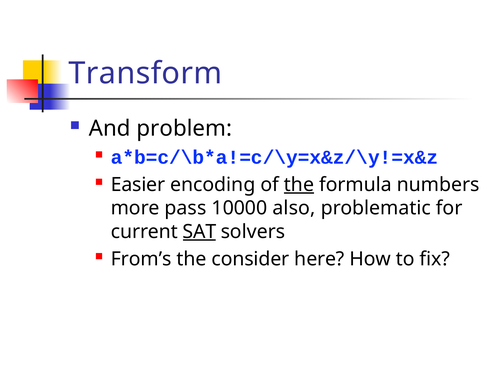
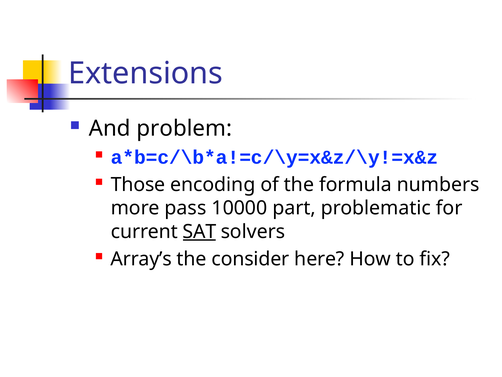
Transform: Transform -> Extensions
Easier: Easier -> Those
the at (299, 184) underline: present -> none
also: also -> part
From’s: From’s -> Array’s
